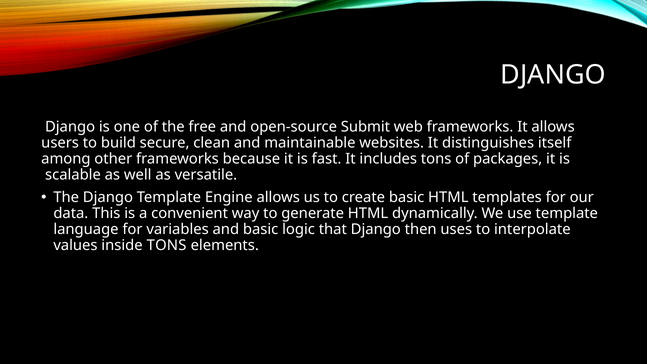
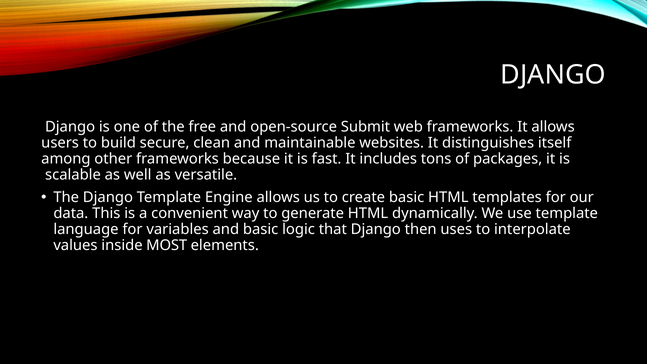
inside TONS: TONS -> MOST
